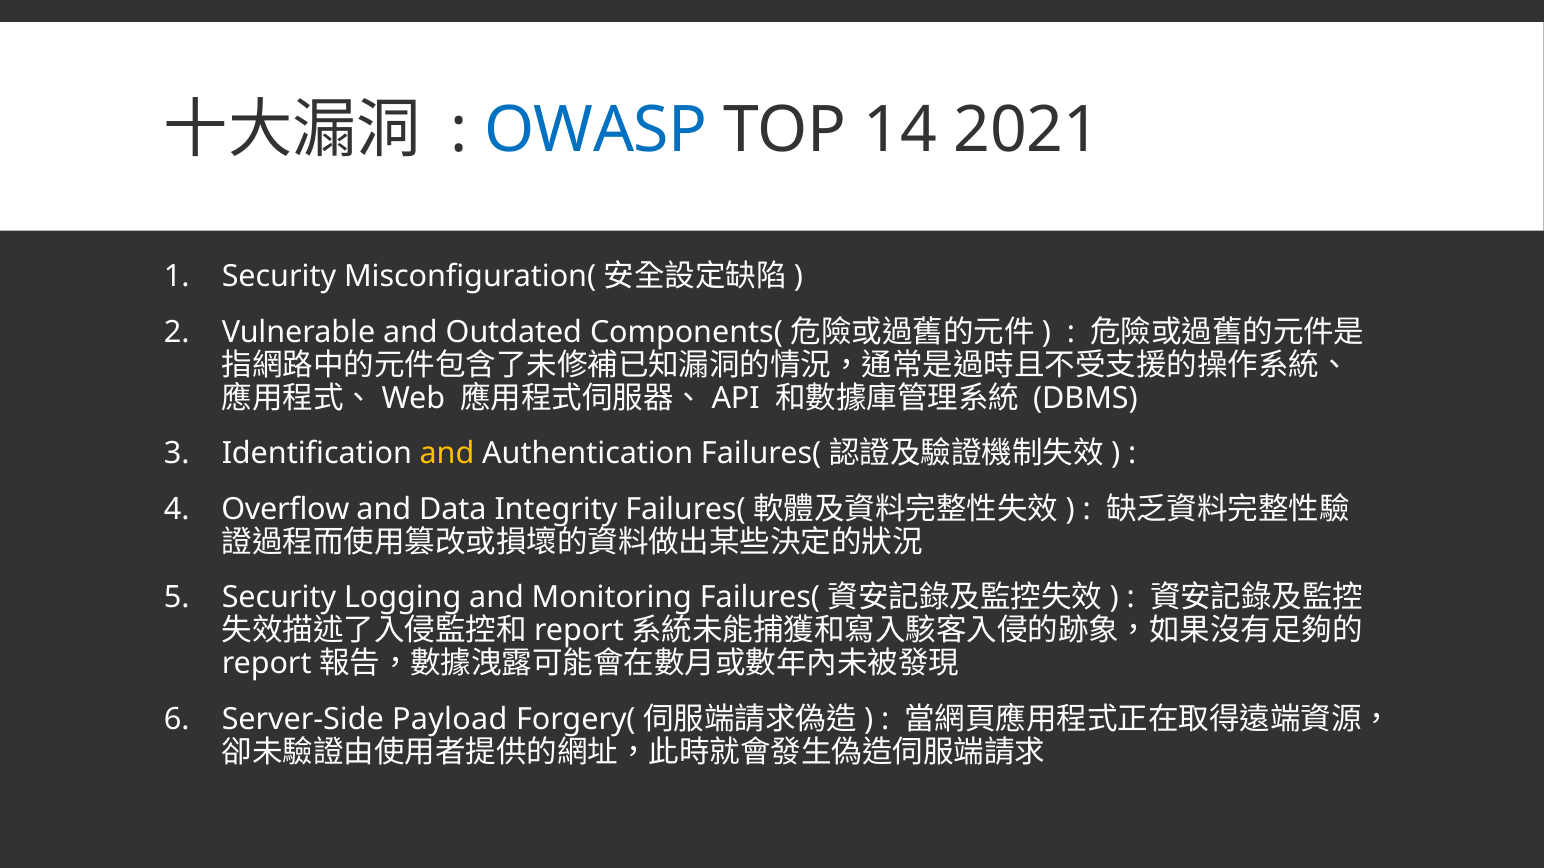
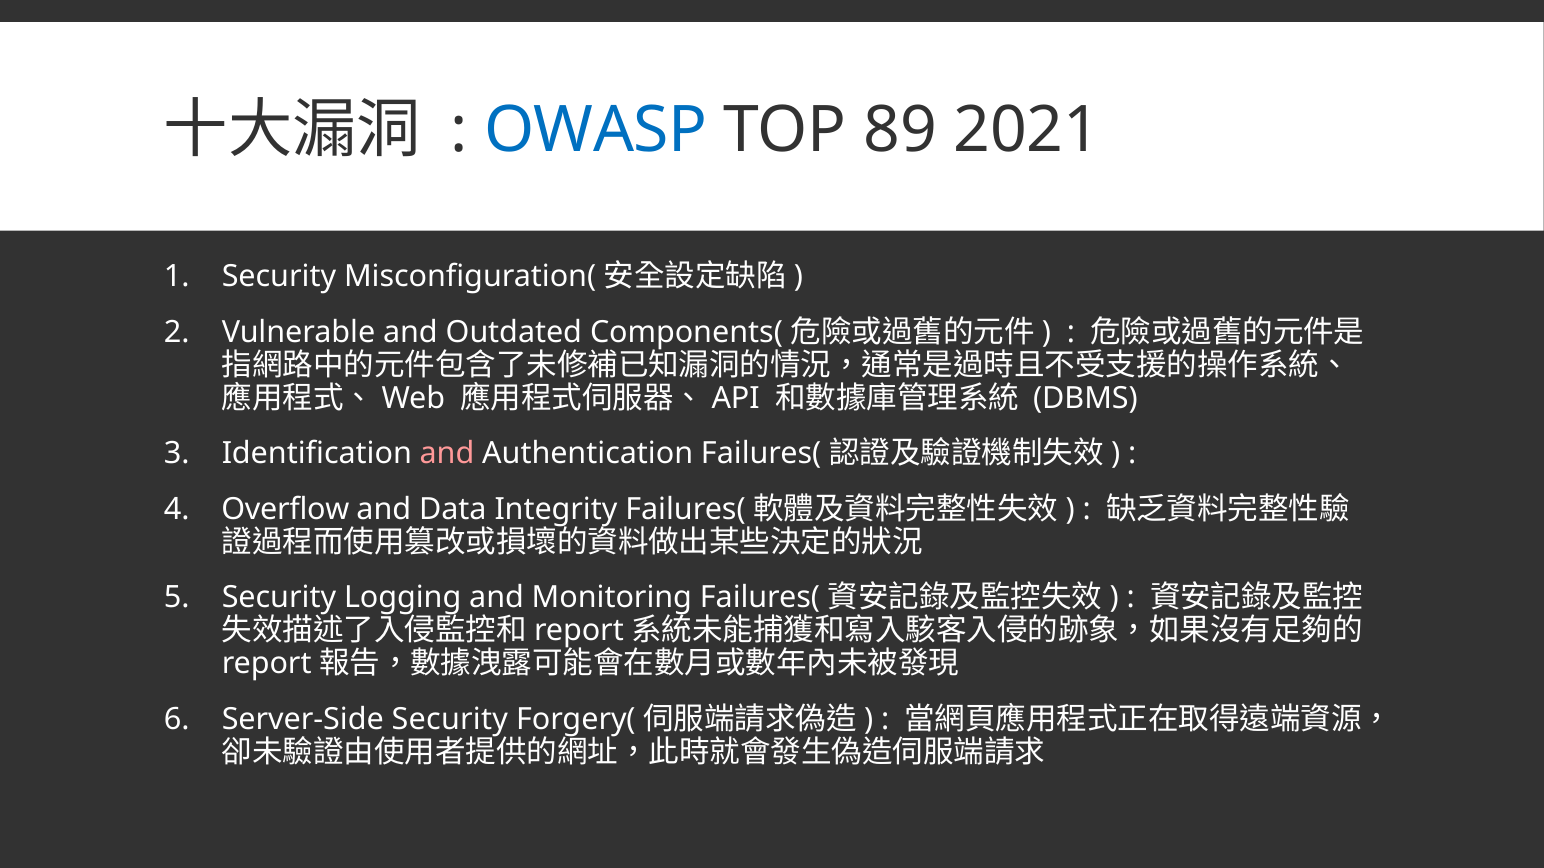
14: 14 -> 89
and at (447, 454) colour: yellow -> pink
Server-Side Payload: Payload -> Security
